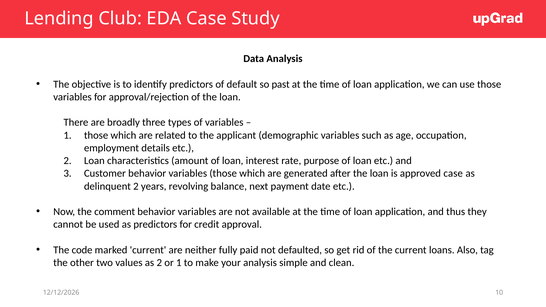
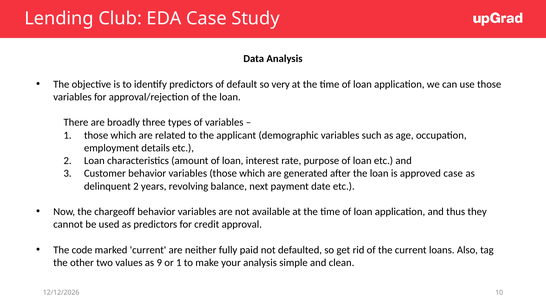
past: past -> very
comment: comment -> chargeoff
as 2: 2 -> 9
